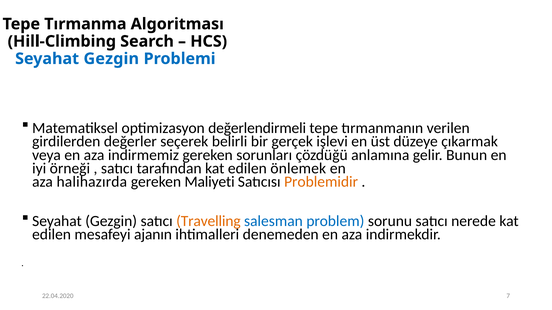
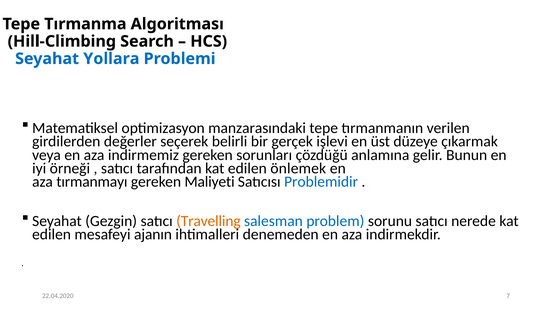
Gezgin at (111, 59): Gezgin -> Yollara
değerlendirmeli: değerlendirmeli -> manzarasındaki
halihazırda: halihazırda -> tırmanmayı
Problemidir colour: orange -> blue
